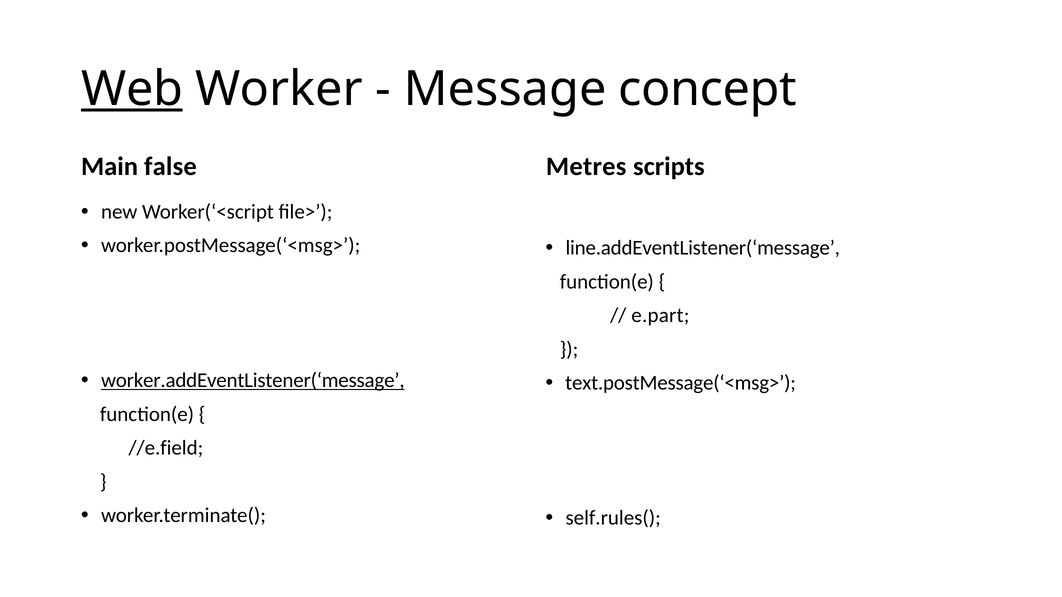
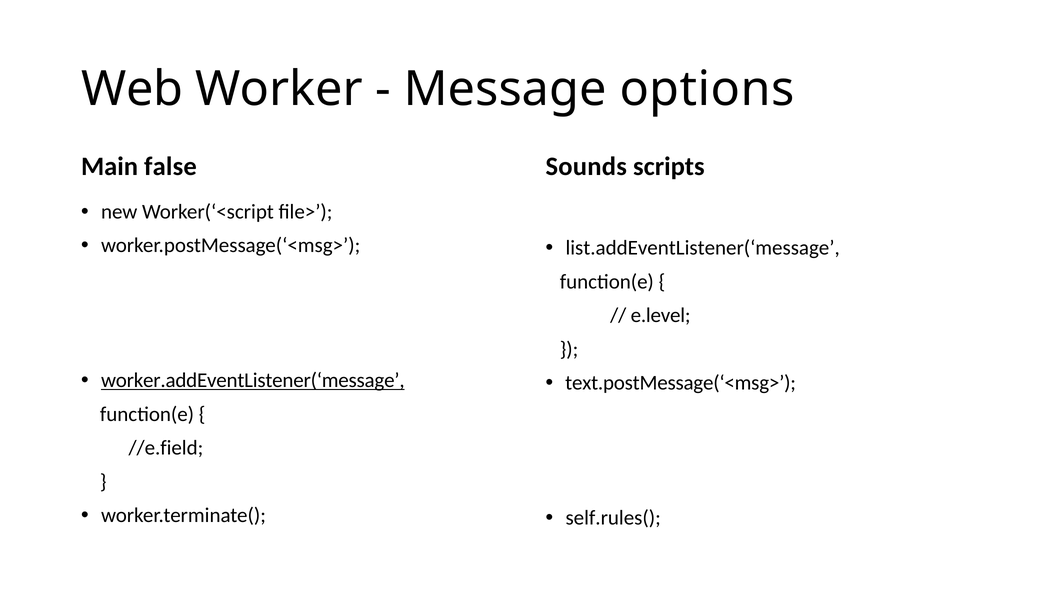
Web underline: present -> none
concept: concept -> options
Metres: Metres -> Sounds
line.addEventListener(‘message: line.addEventListener(‘message -> list.addEventListener(‘message
e.part: e.part -> e.level
